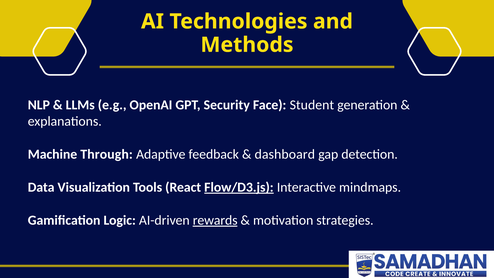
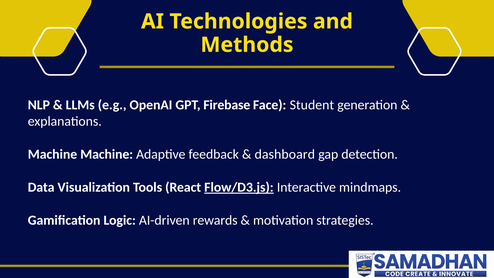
Security: Security -> Firebase
Machine Through: Through -> Machine
rewards underline: present -> none
